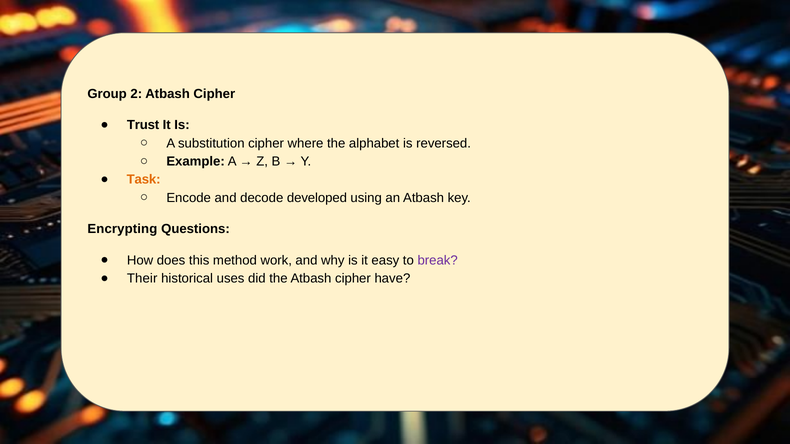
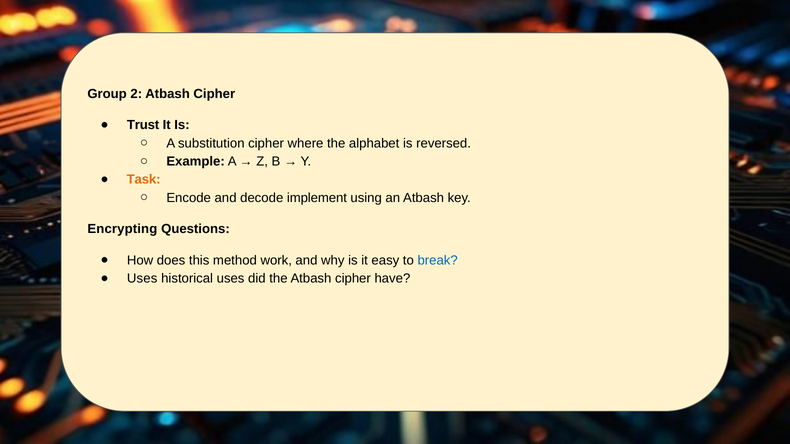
developed: developed -> implement
break colour: purple -> blue
Their at (142, 279): Their -> Uses
